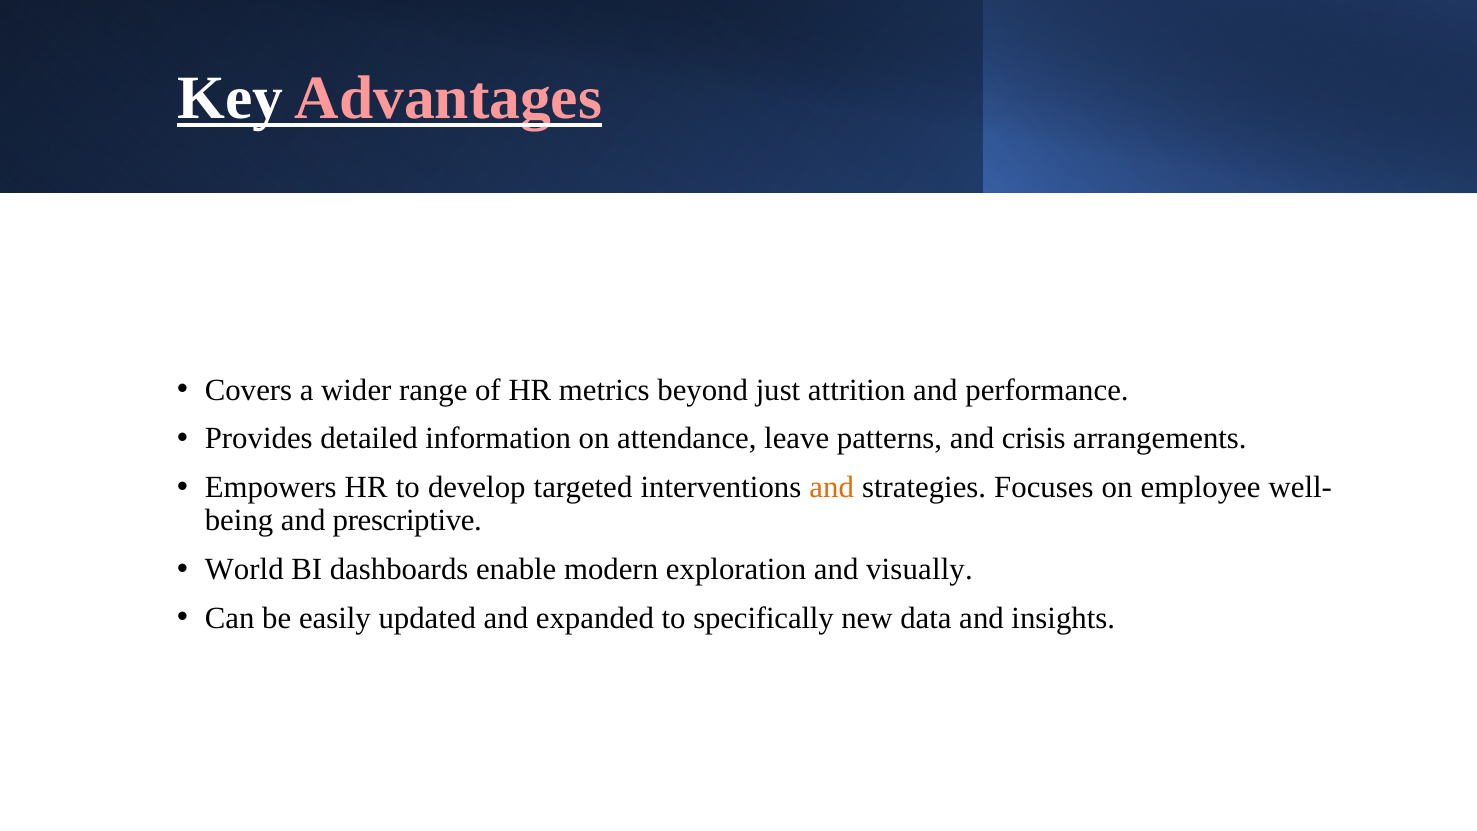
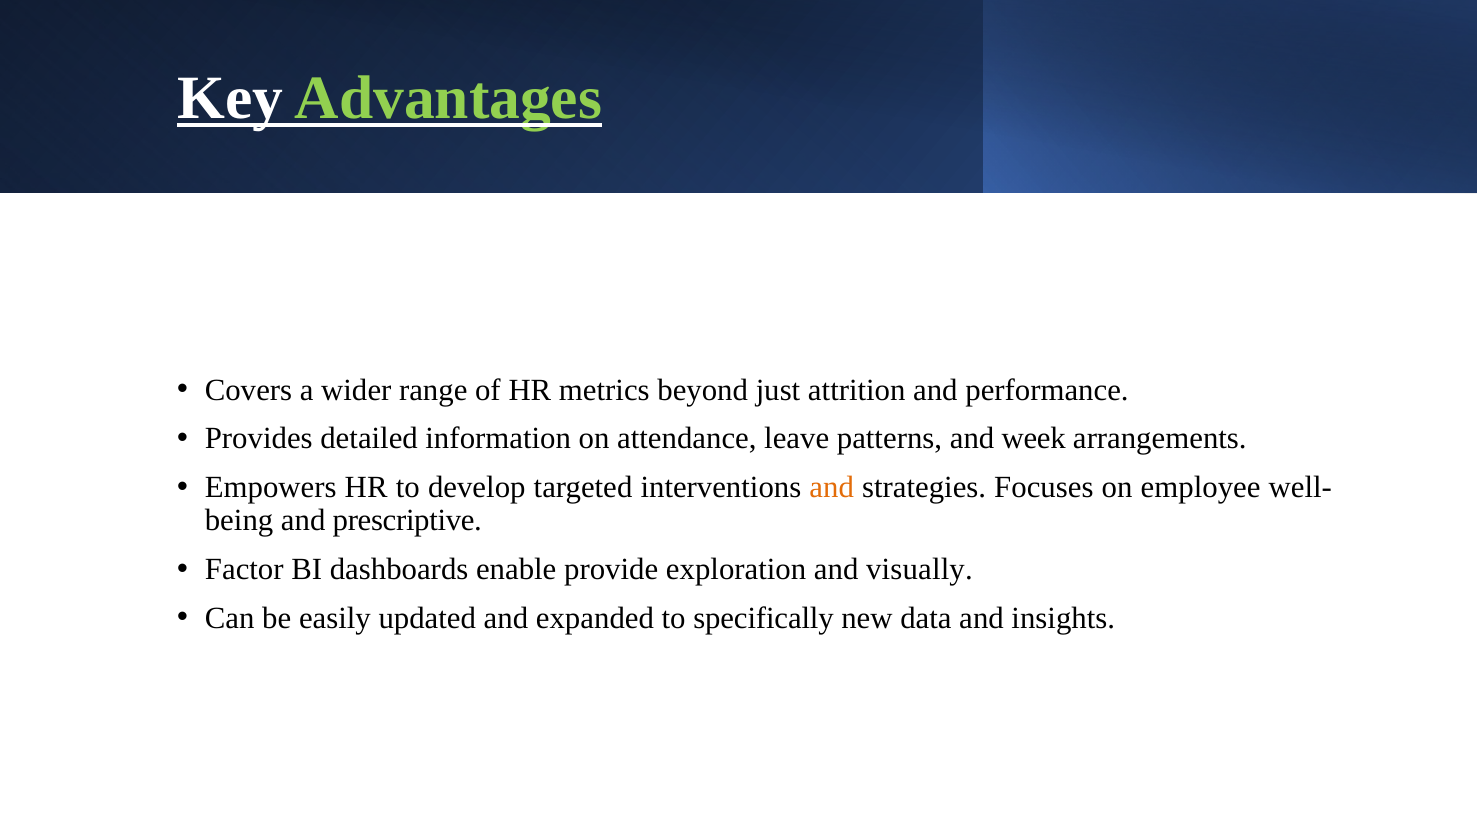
Advantages colour: pink -> light green
crisis: crisis -> week
World: World -> Factor
modern: modern -> provide
